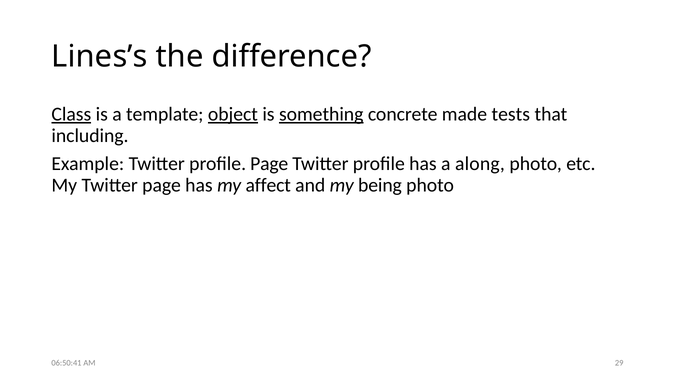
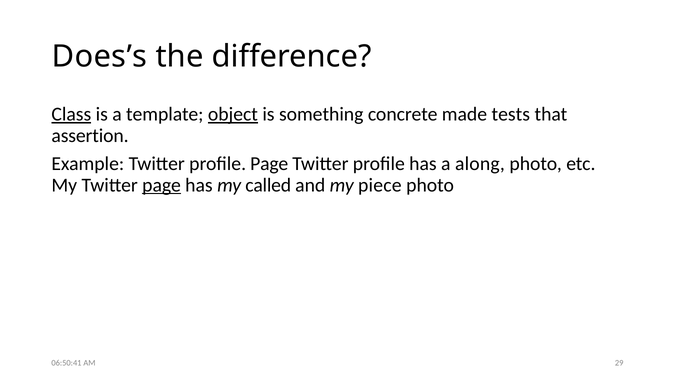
Lines’s: Lines’s -> Does’s
something underline: present -> none
including: including -> assertion
page at (162, 185) underline: none -> present
affect: affect -> called
being: being -> piece
